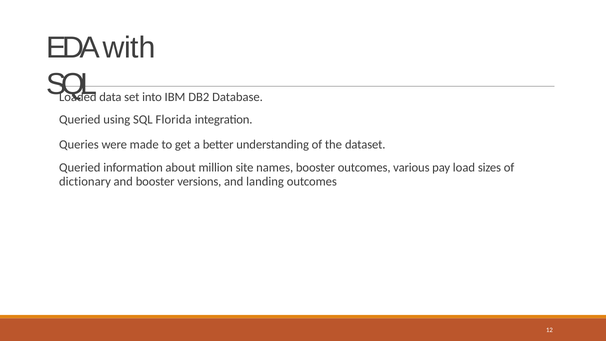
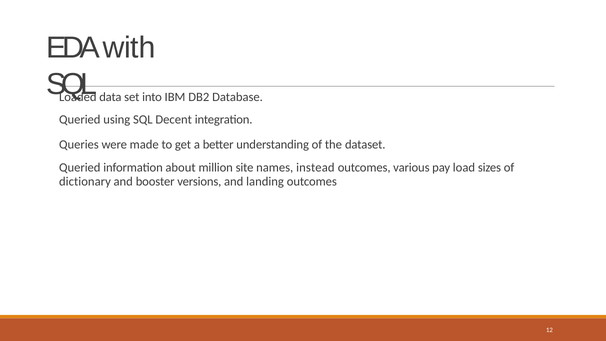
Florida: Florida -> Decent
names booster: booster -> instead
